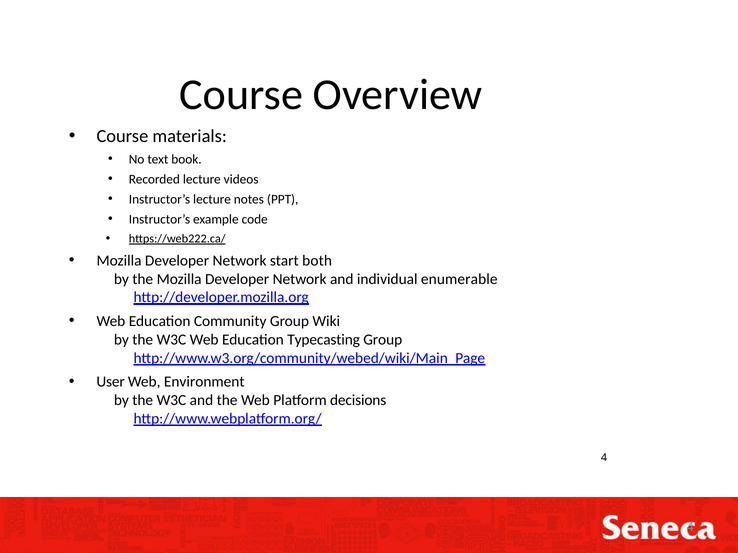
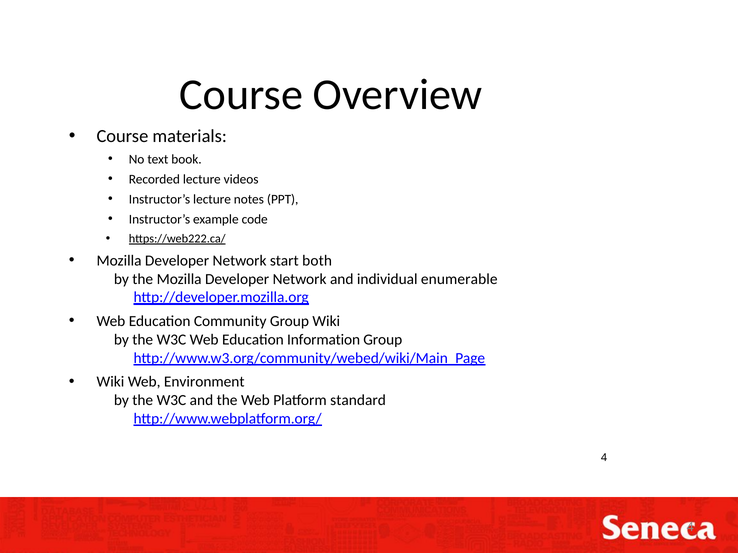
Typecasting: Typecasting -> Information
User at (111, 382): User -> Wiki
decisions: decisions -> standard
